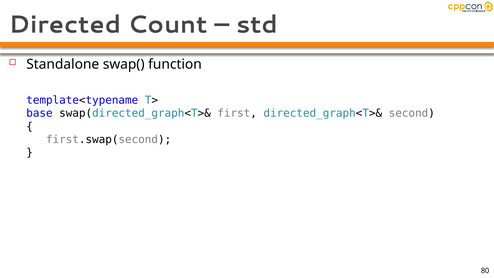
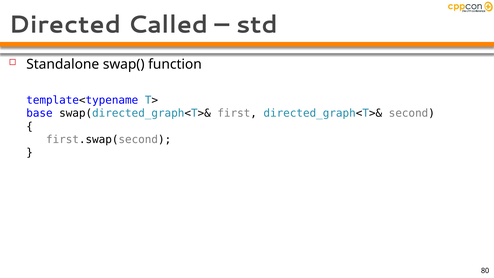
Count: Count -> Called
